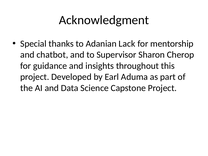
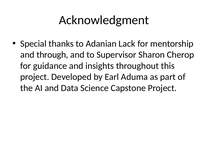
chatbot: chatbot -> through
